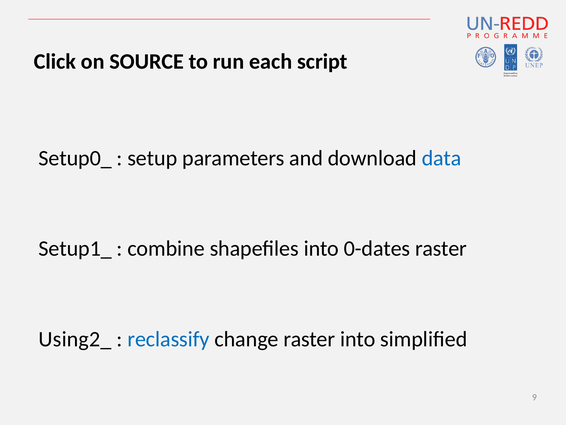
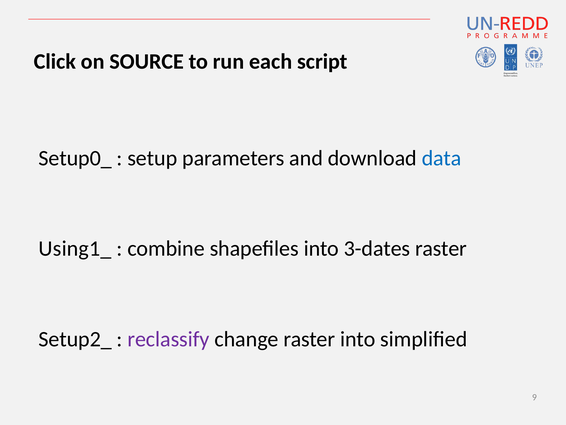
Setup1_: Setup1_ -> Using1_
0-dates: 0-dates -> 3-dates
Using2_: Using2_ -> Setup2_
reclassify colour: blue -> purple
